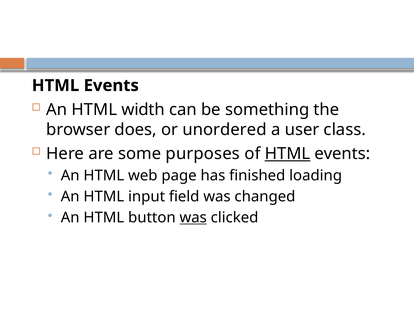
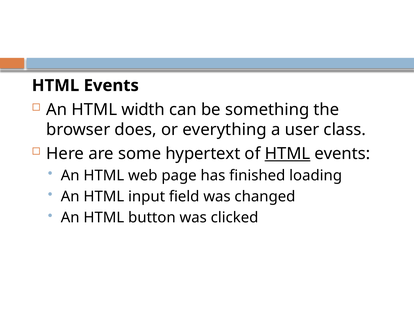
unordered: unordered -> everything
purposes: purposes -> hypertext
was at (193, 218) underline: present -> none
